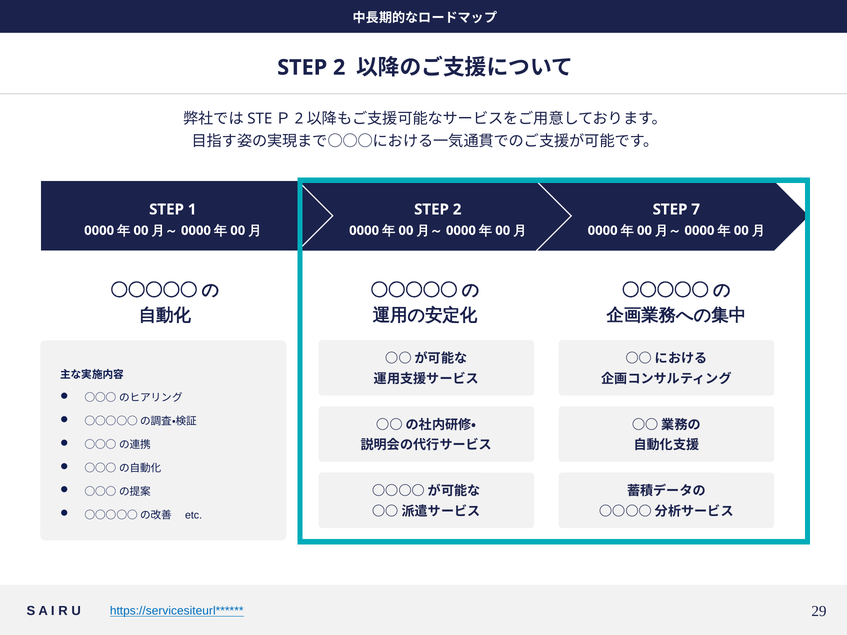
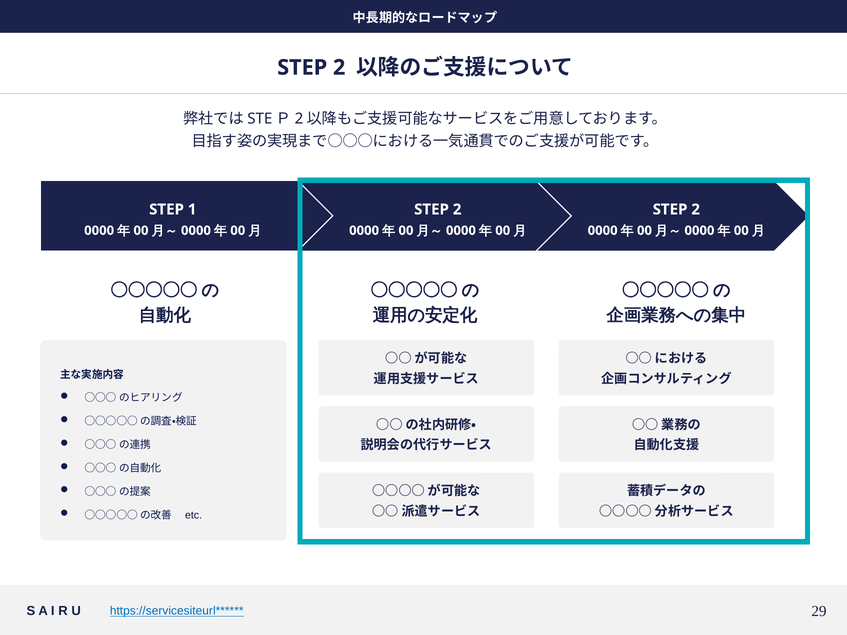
7 at (696, 210): 7 -> 2
